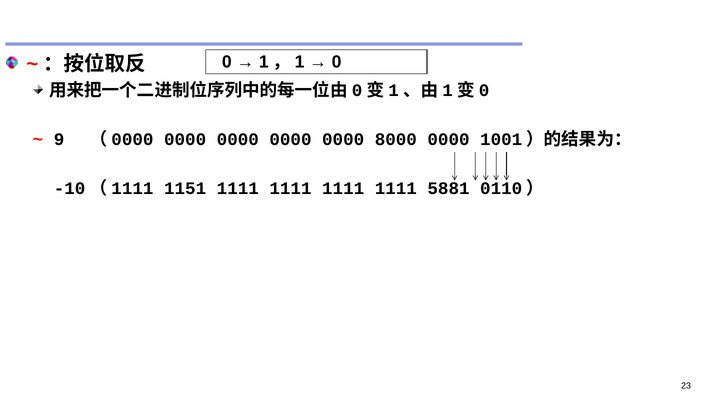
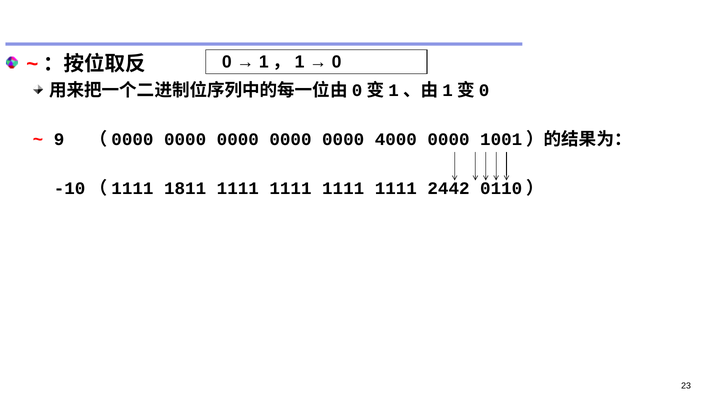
8000: 8000 -> 4000
1151: 1151 -> 1811
5881: 5881 -> 2442
